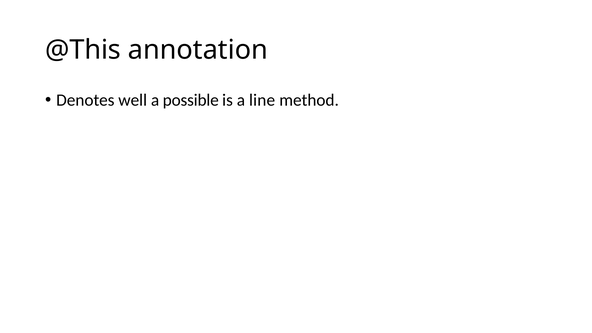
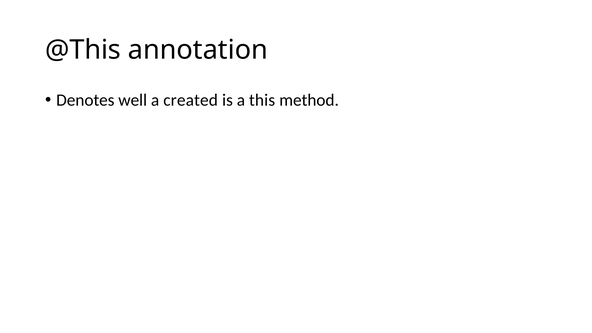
possible: possible -> created
line: line -> this
